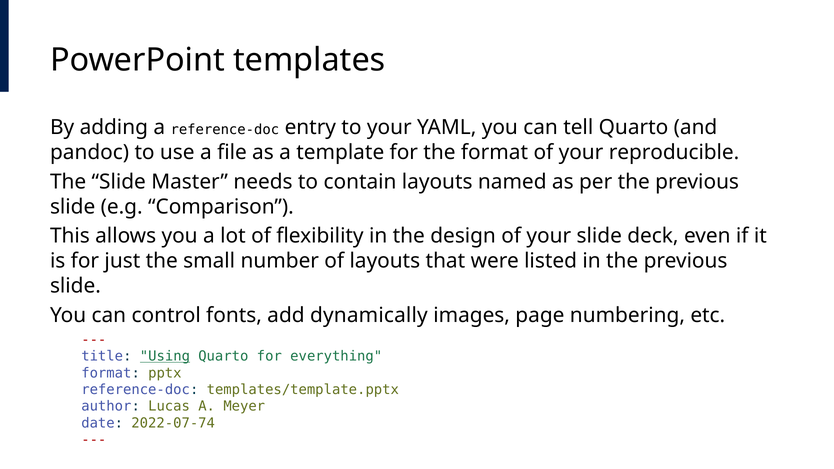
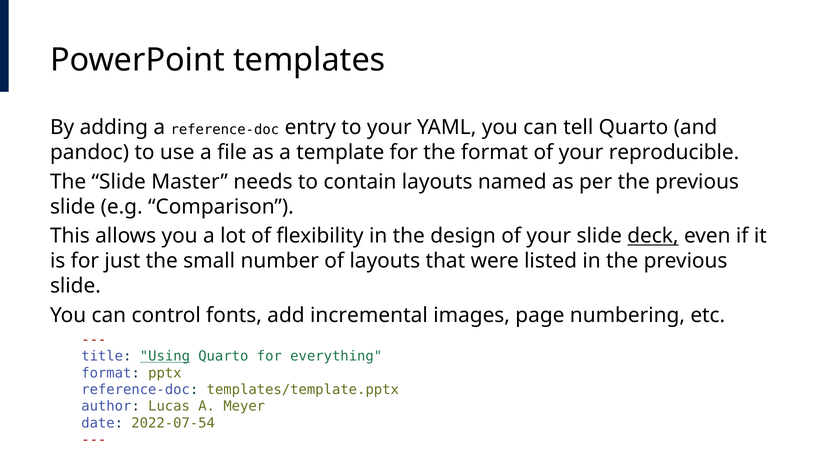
deck underline: none -> present
dynamically: dynamically -> incremental
2022-07-74: 2022-07-74 -> 2022-07-54
